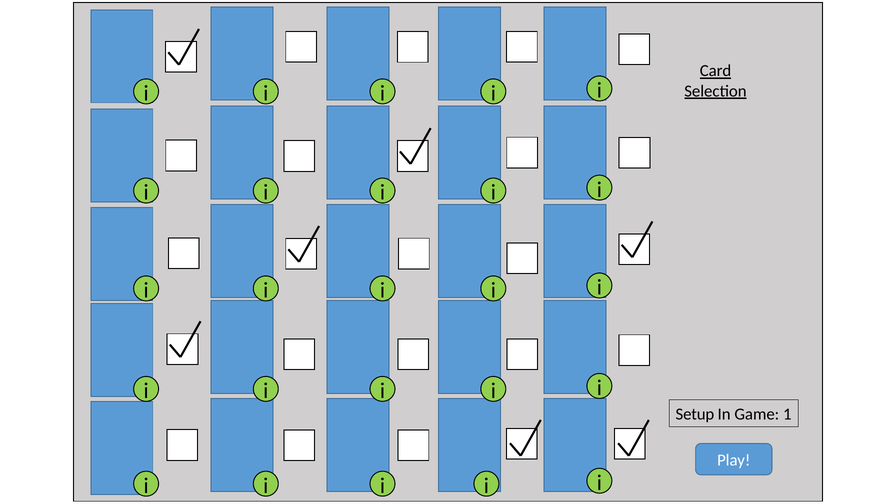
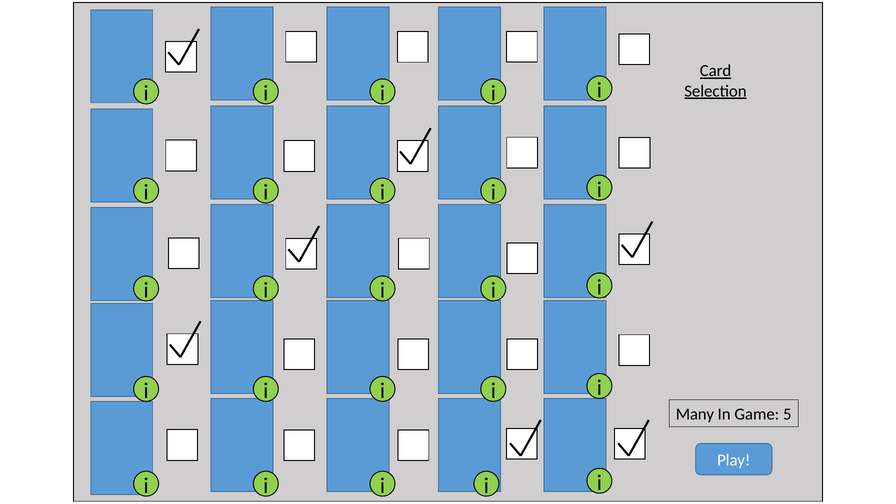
Setup: Setup -> Many
1: 1 -> 5
